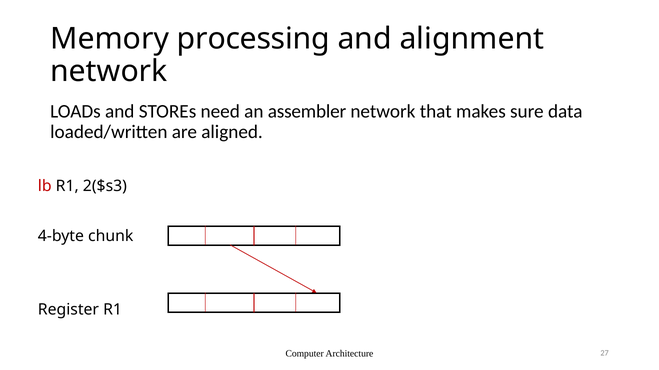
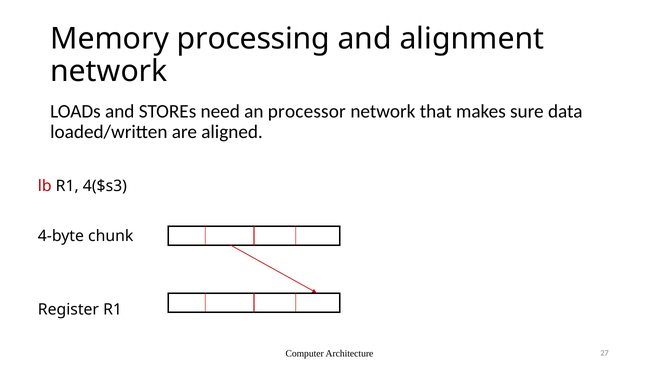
assembler: assembler -> processor
2($s3: 2($s3 -> 4($s3
